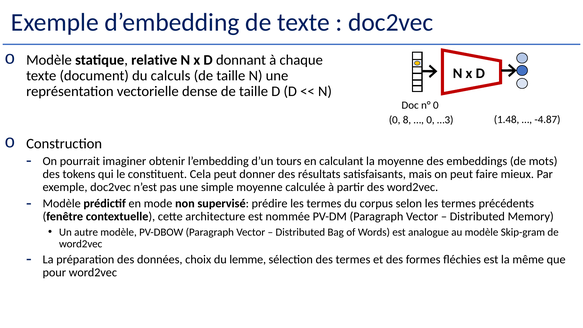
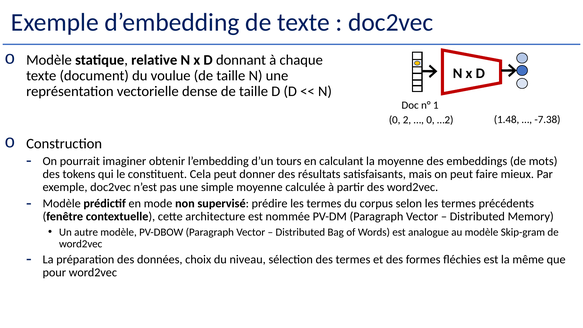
calculs: calculs -> voulue
n° 0: 0 -> 1
8: 8 -> 2
…3: …3 -> …2
-4.87: -4.87 -> -7.38
lemme: lemme -> niveau
